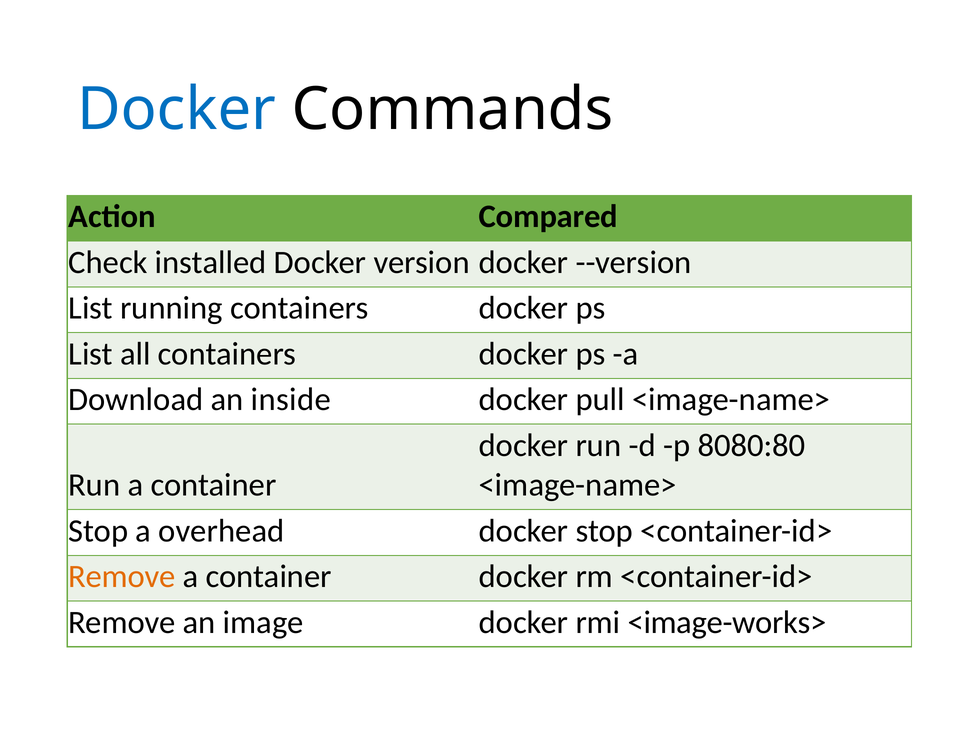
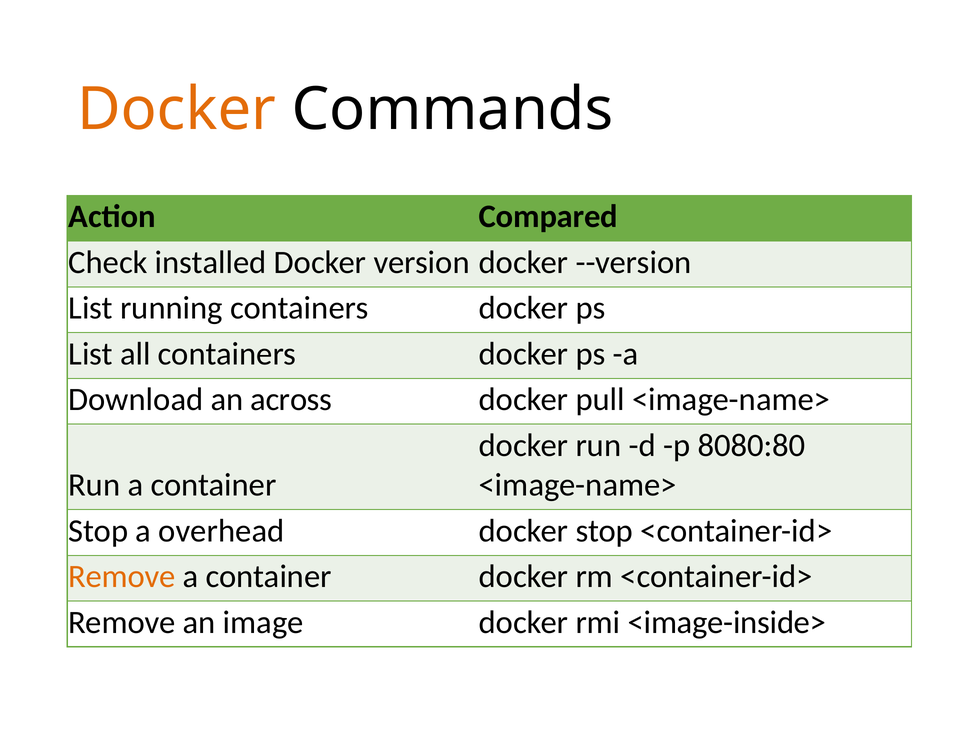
Docker at (177, 110) colour: blue -> orange
inside: inside -> across
<image-works>: <image-works> -> <image-inside>
